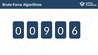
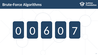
9: 9 -> 6
6: 6 -> 7
